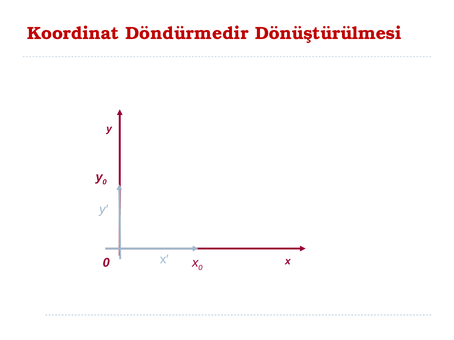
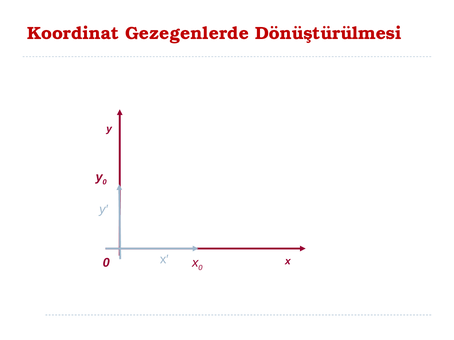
Döndürmedir: Döndürmedir -> Gezegenlerde
